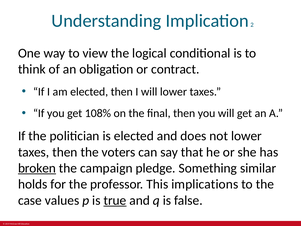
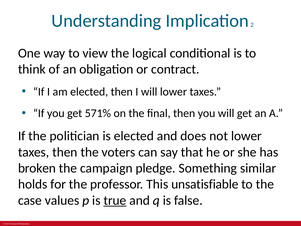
108%: 108% -> 571%
broken underline: present -> none
implications: implications -> unsatisfiable
